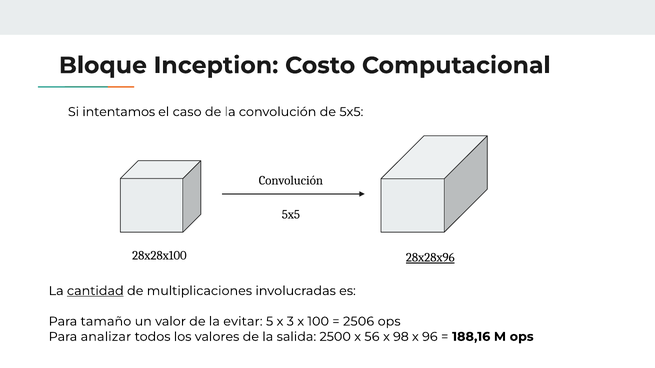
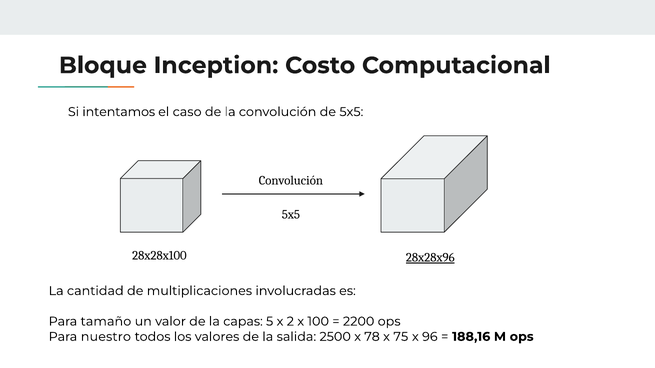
cantidad underline: present -> none
evitar: evitar -> capas
3: 3 -> 2
2506: 2506 -> 2200
analizar: analizar -> nuestro
56: 56 -> 78
98: 98 -> 75
